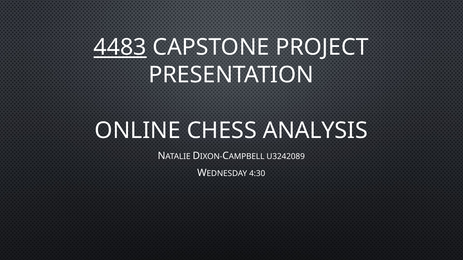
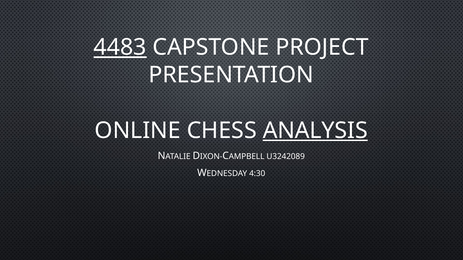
ANALYSIS underline: none -> present
